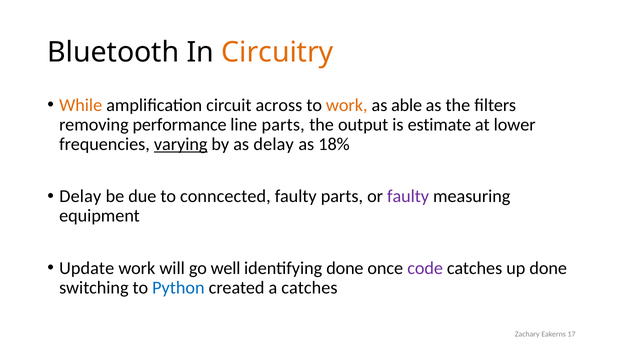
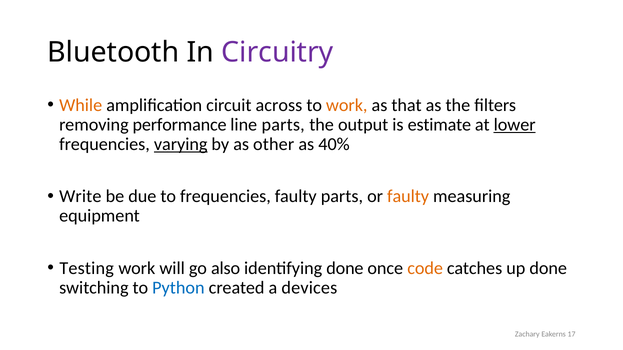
Circuitry colour: orange -> purple
able: able -> that
lower underline: none -> present
as delay: delay -> other
18%: 18% -> 40%
Delay at (80, 197): Delay -> Write
to conncected: conncected -> frequencies
faulty at (408, 197) colour: purple -> orange
Update: Update -> Testing
well: well -> also
code colour: purple -> orange
a catches: catches -> devices
